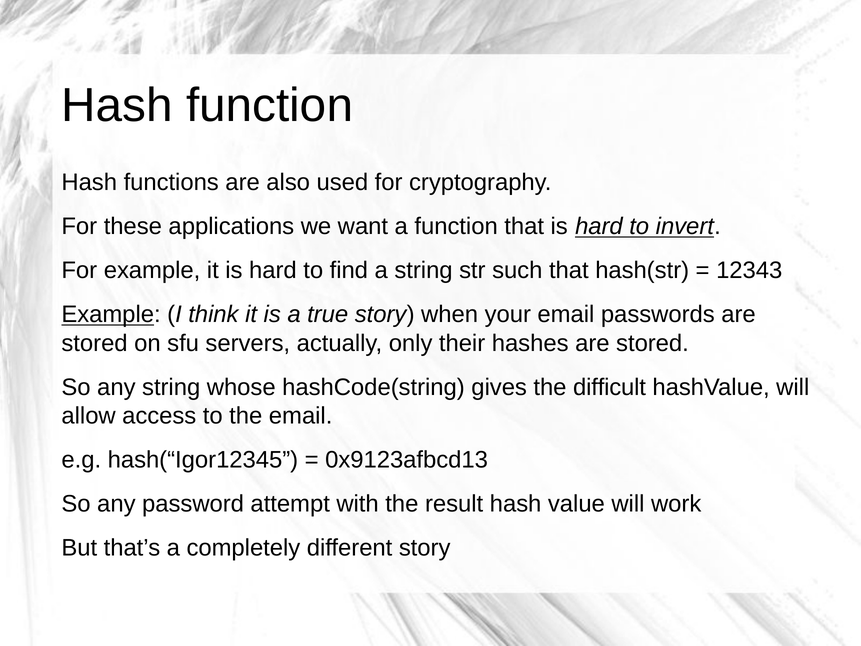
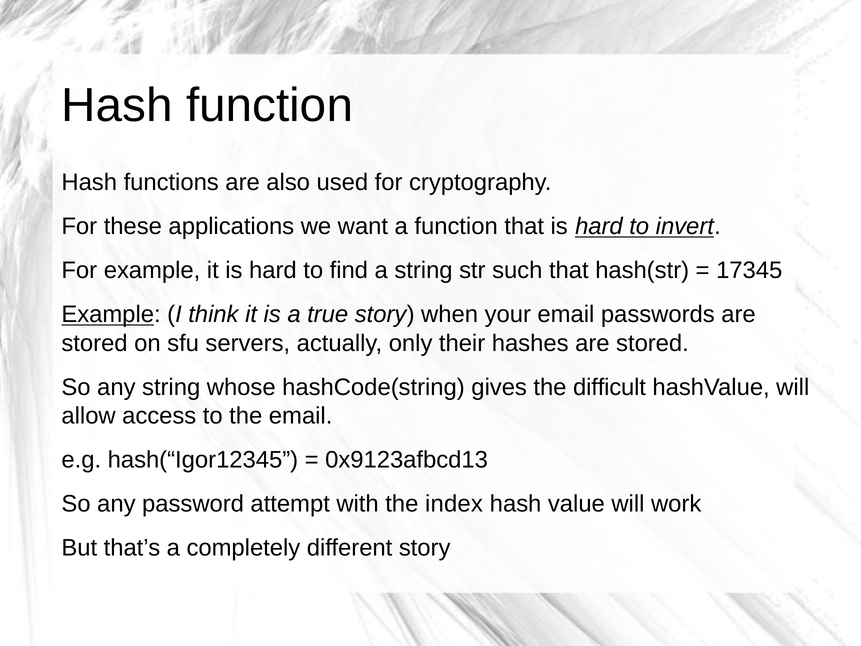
12343: 12343 -> 17345
result: result -> index
